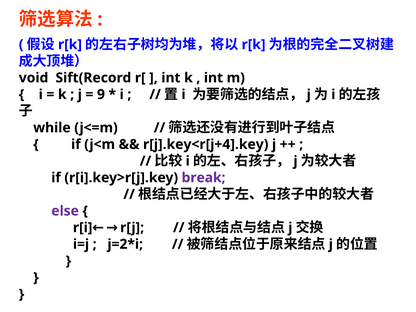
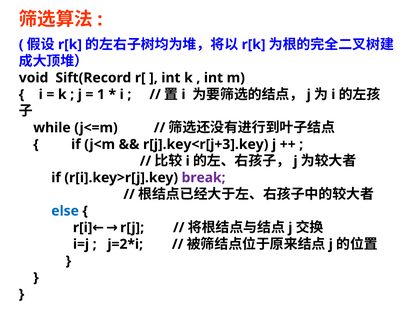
9: 9 -> 1
r[j].key<r[j+4].key: r[j].key<r[j+4].key -> r[j].key<r[j+3].key
else colour: purple -> blue
